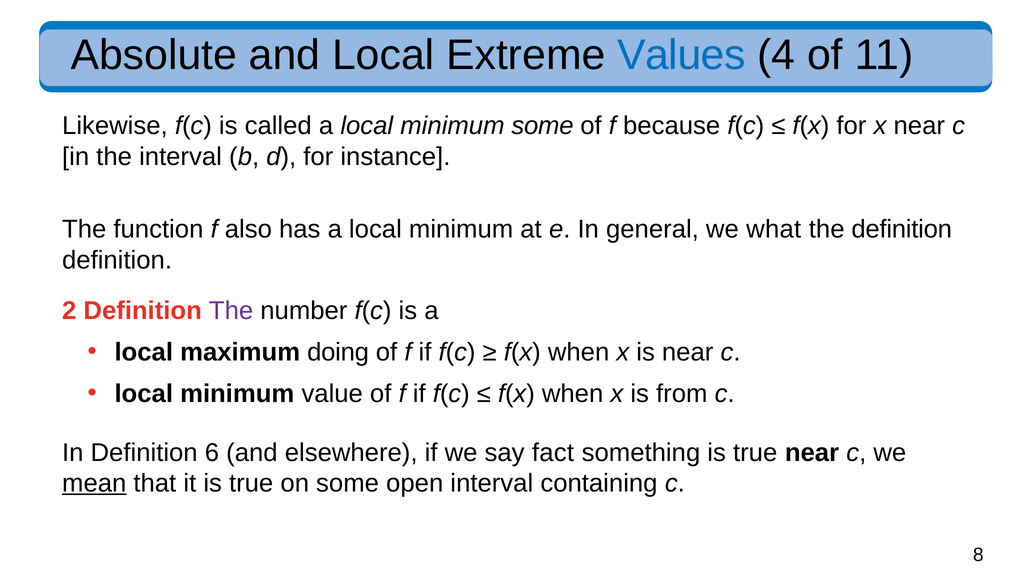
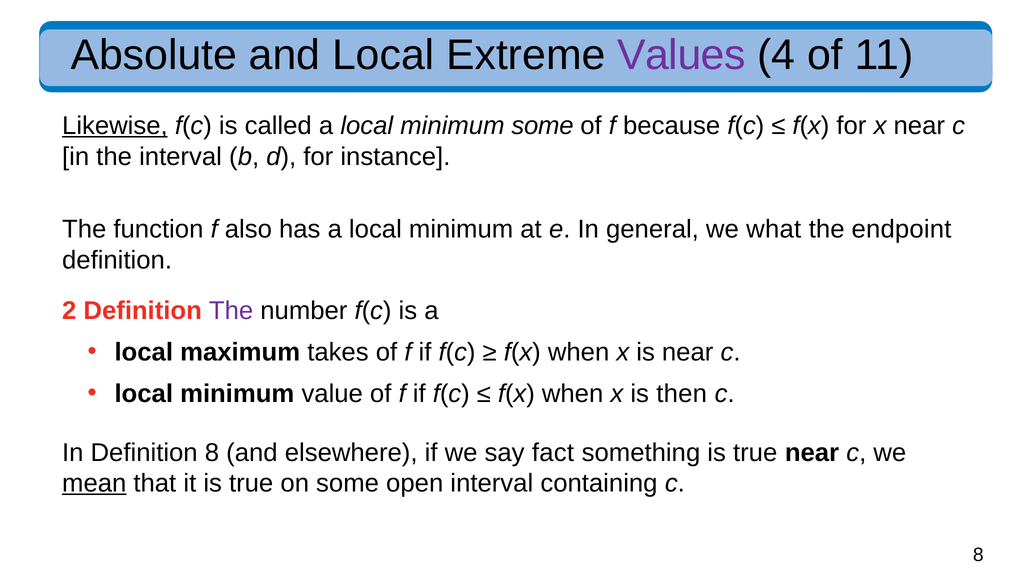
Values colour: blue -> purple
Likewise underline: none -> present
the definition: definition -> endpoint
doing: doing -> takes
from: from -> then
Definition 6: 6 -> 8
